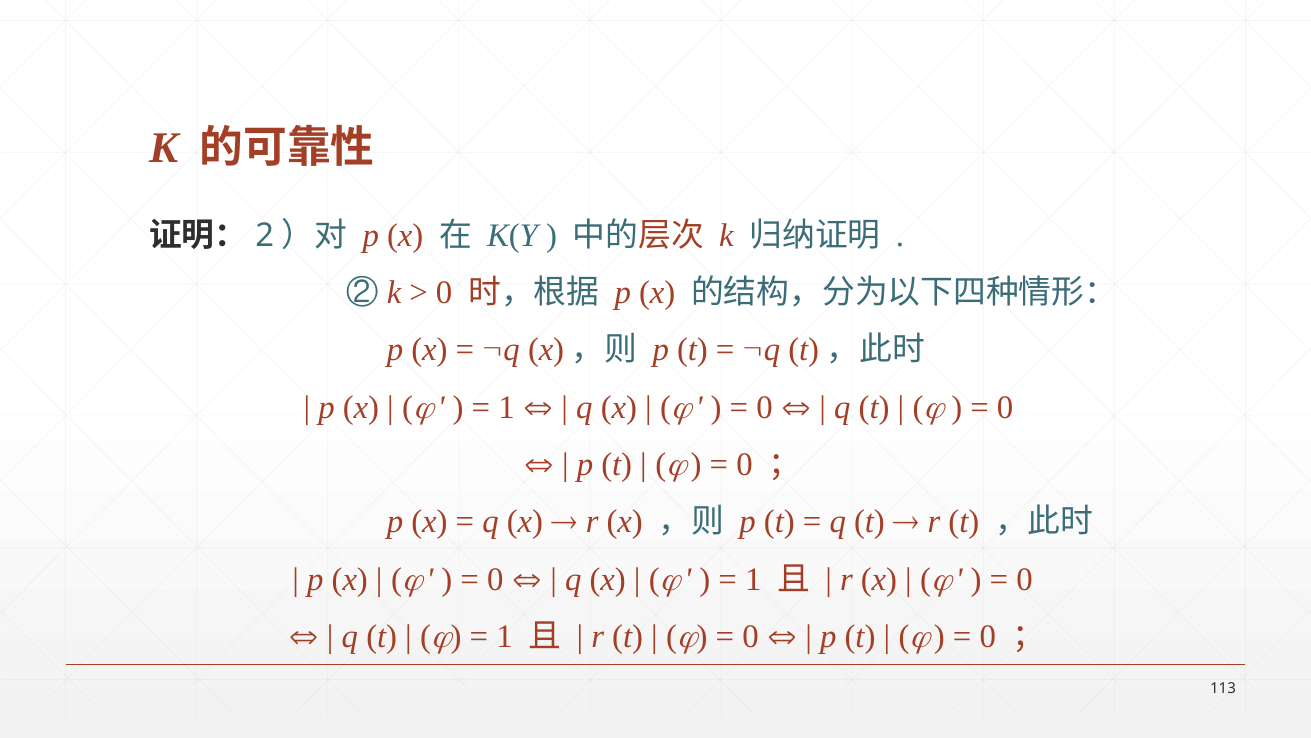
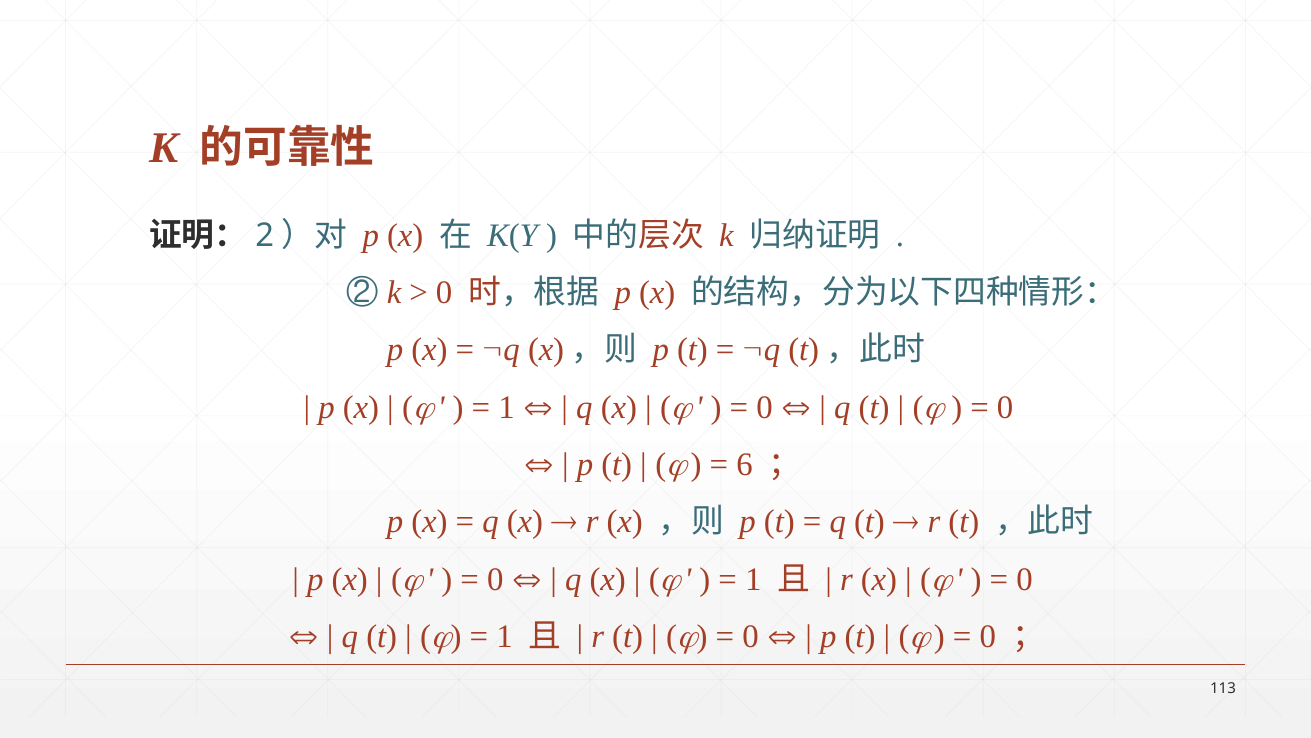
0 at (745, 464): 0 -> 6
